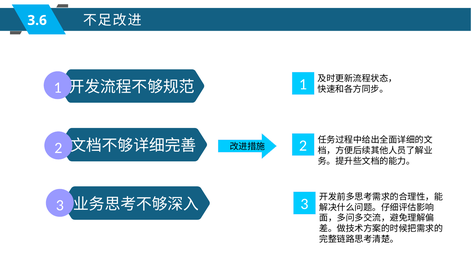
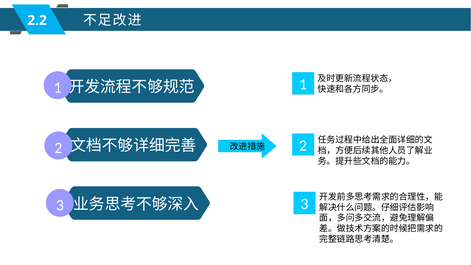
3.6: 3.6 -> 2.2
